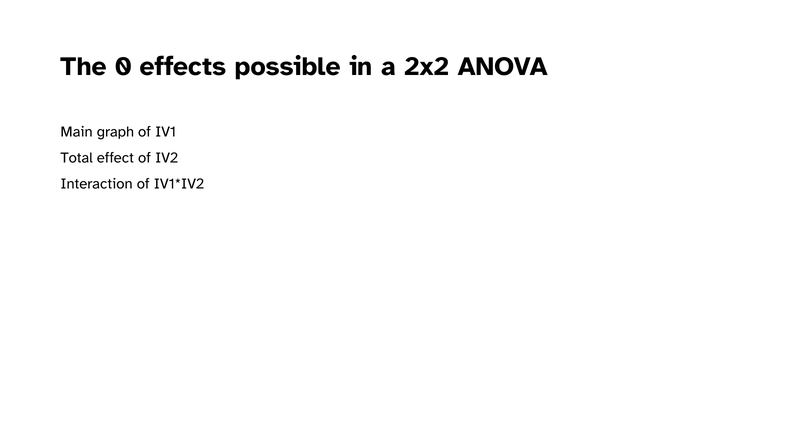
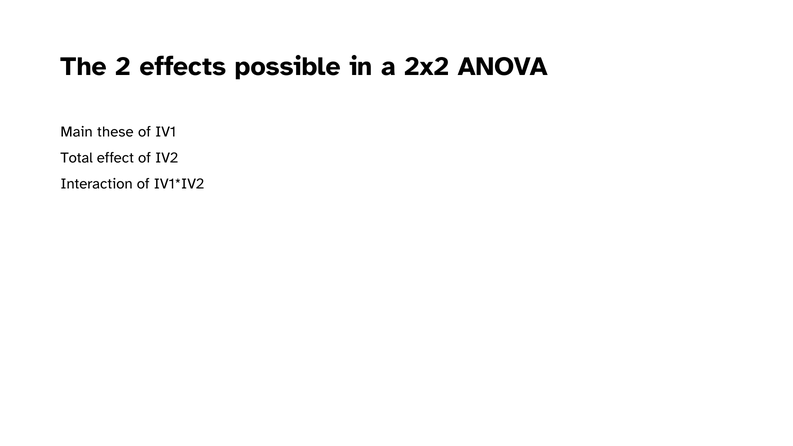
0: 0 -> 2
graph: graph -> these
